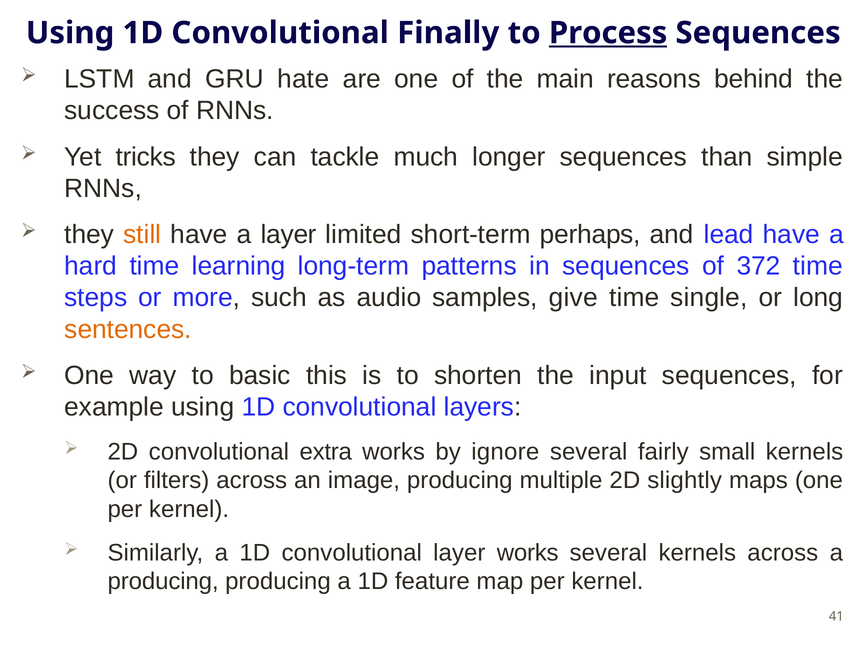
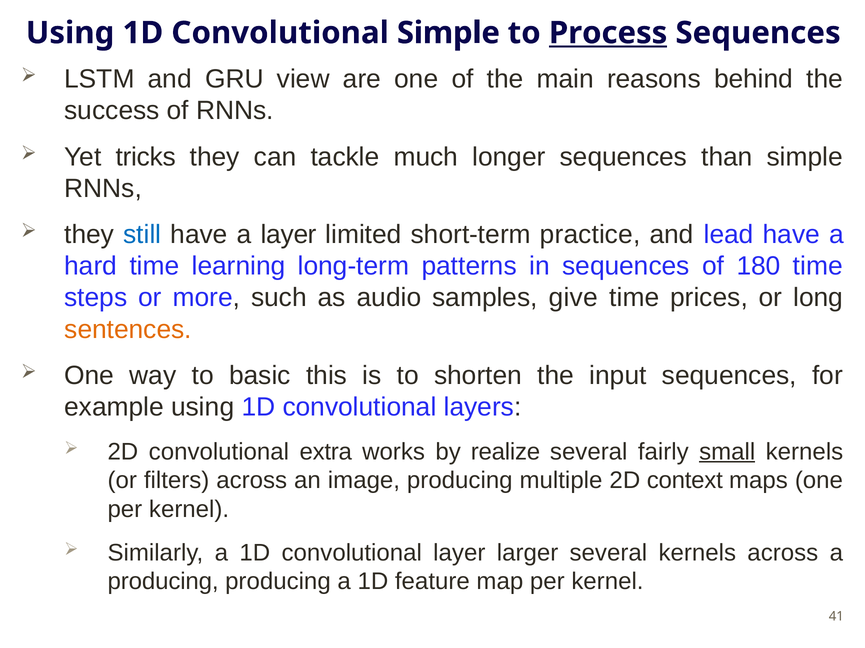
Convolutional Finally: Finally -> Simple
hate: hate -> view
still colour: orange -> blue
perhaps: perhaps -> practice
372: 372 -> 180
single: single -> prices
ignore: ignore -> realize
small underline: none -> present
slightly: slightly -> context
layer works: works -> larger
